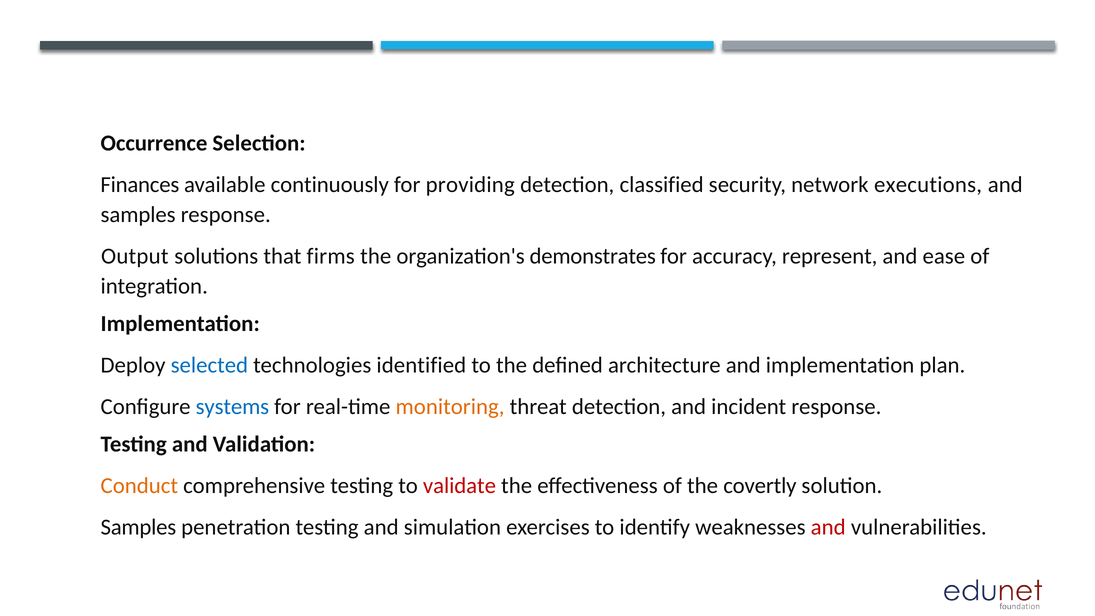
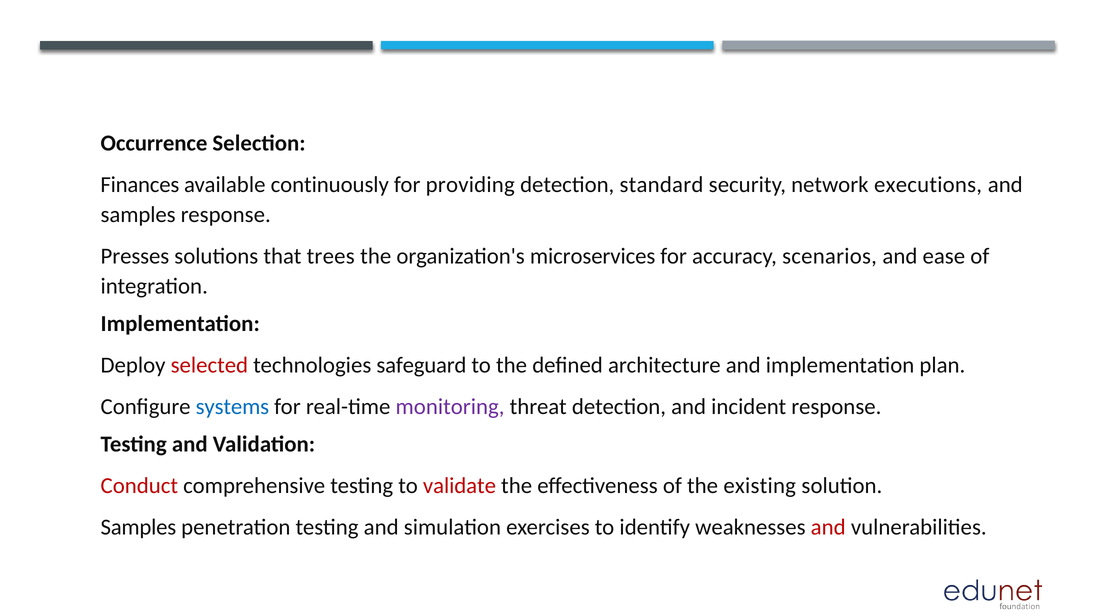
classified: classified -> standard
Output: Output -> Presses
firms: firms -> trees
demonstrates: demonstrates -> microservices
represent: represent -> scenarios
selected colour: blue -> red
identified: identified -> safeguard
monitoring colour: orange -> purple
Conduct colour: orange -> red
covertly: covertly -> existing
